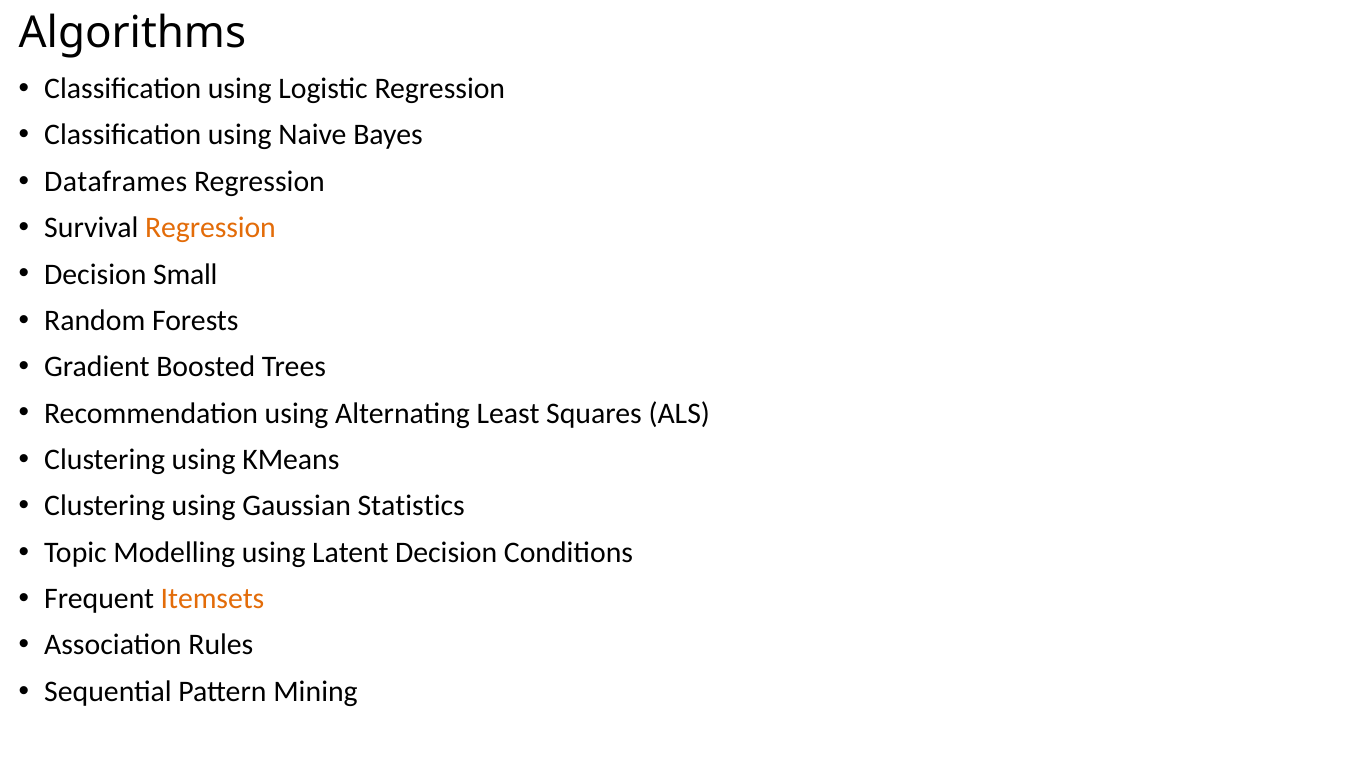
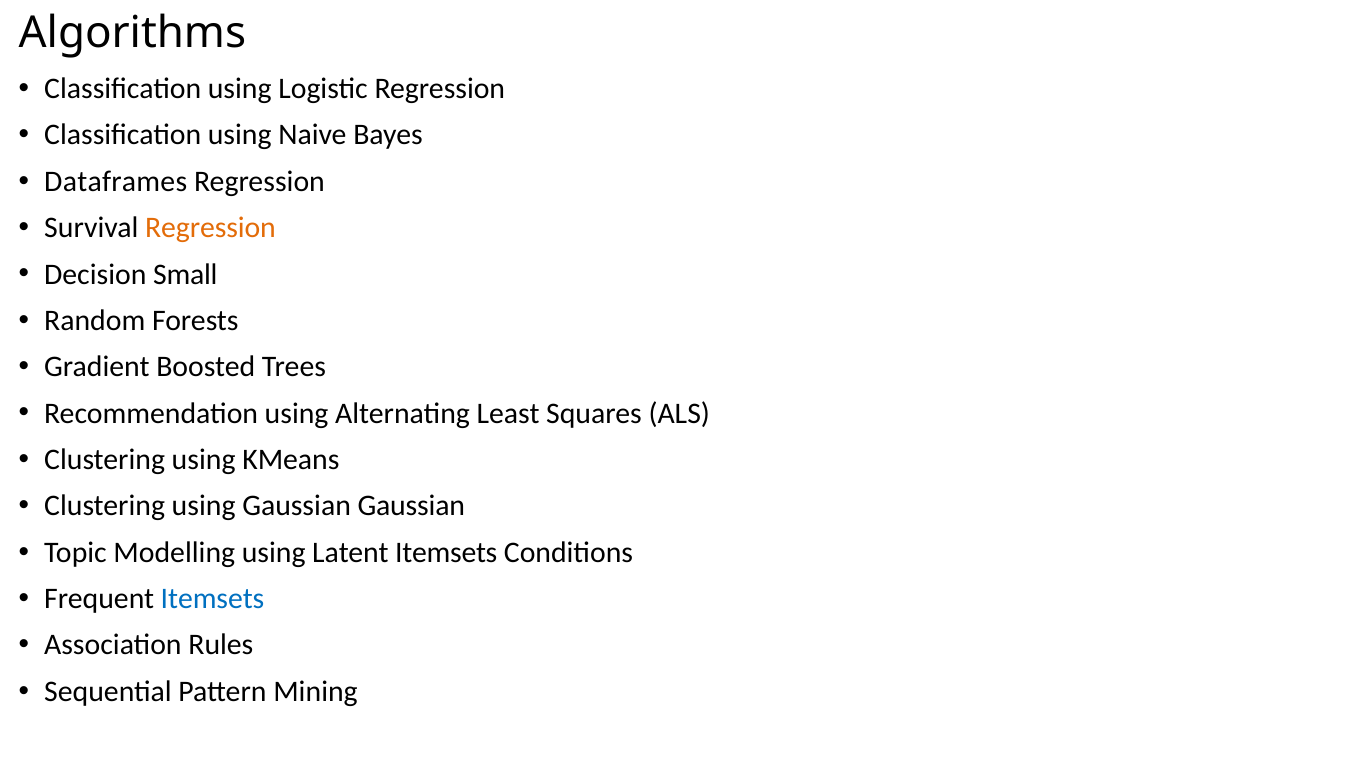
Gaussian Statistics: Statistics -> Gaussian
Latent Decision: Decision -> Itemsets
Itemsets at (213, 598) colour: orange -> blue
